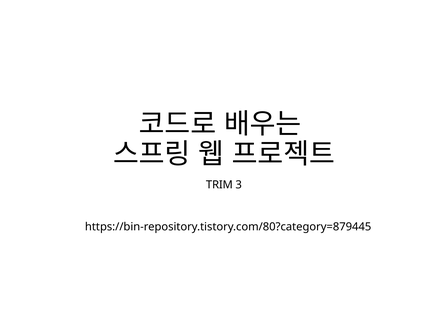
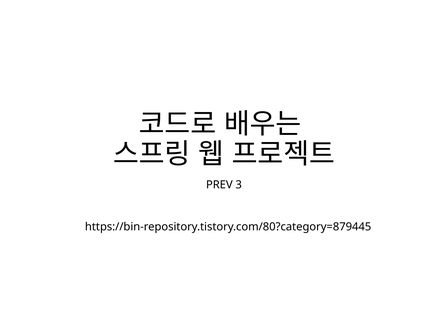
TRIM: TRIM -> PREV
